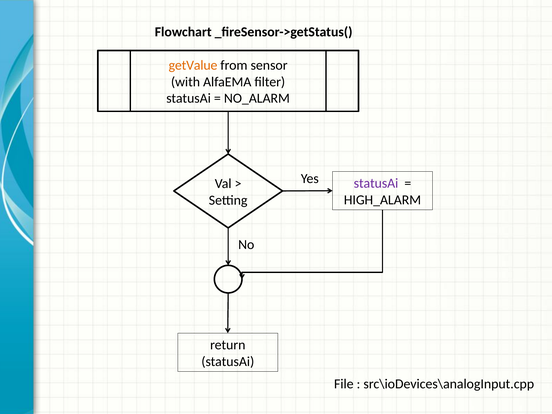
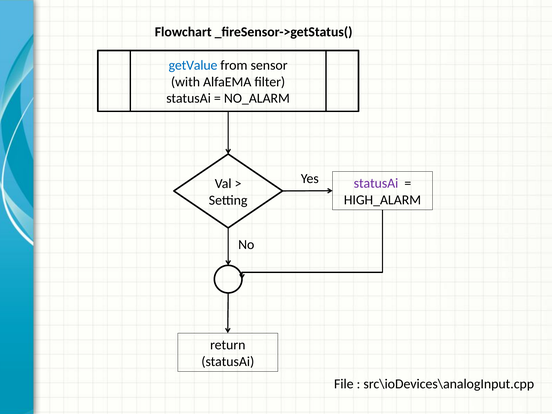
getValue colour: orange -> blue
